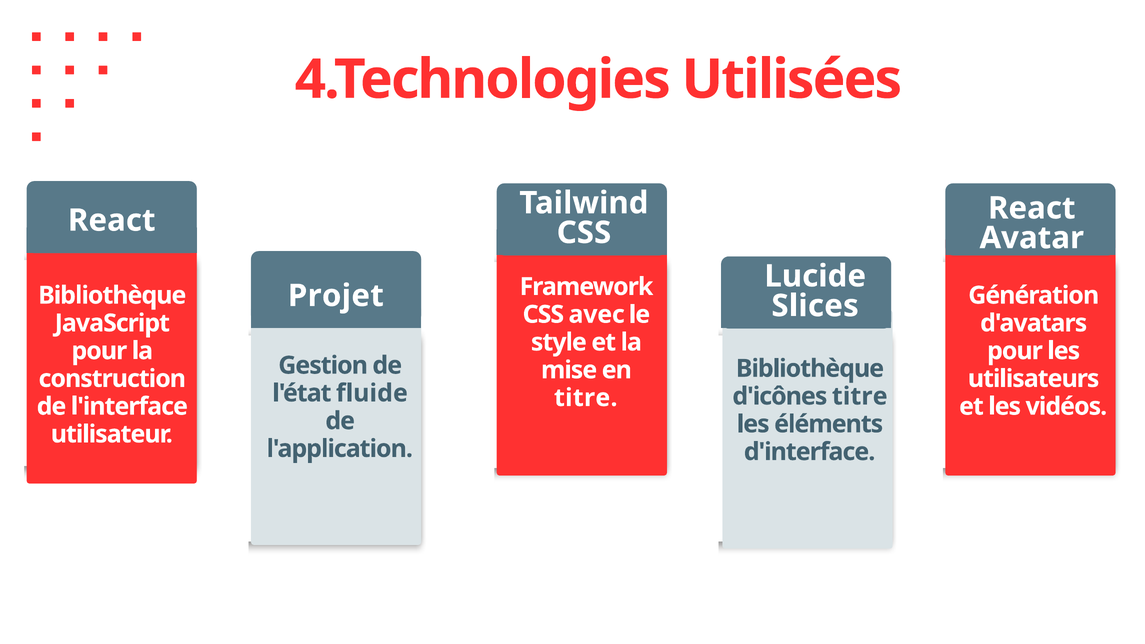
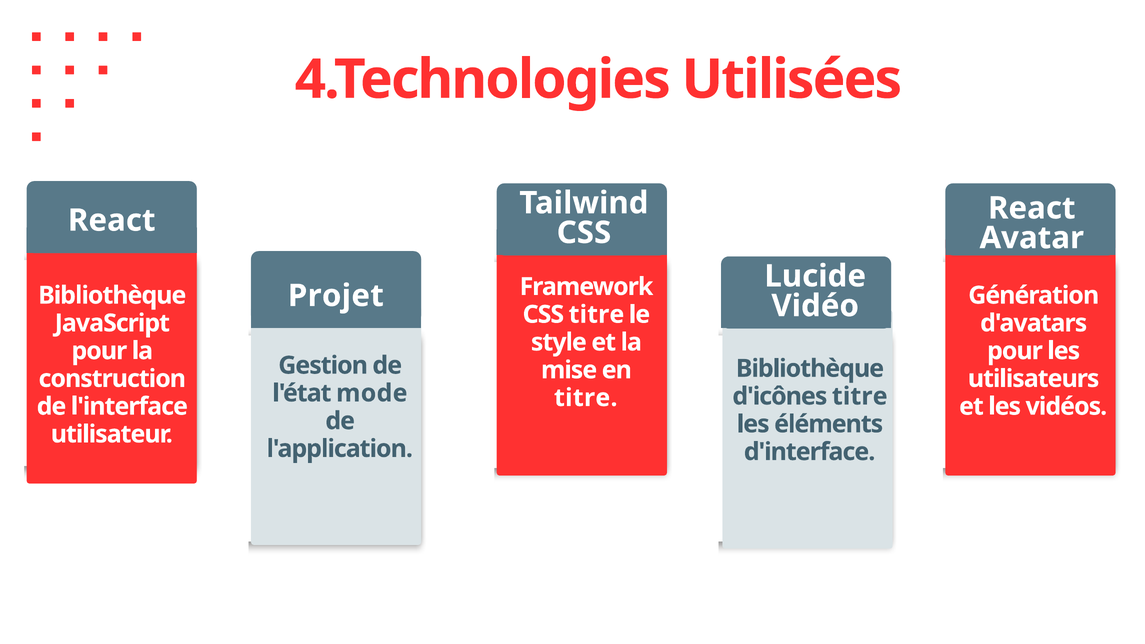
Slices: Slices -> Vidéo
CSS avec: avec -> titre
fluide: fluide -> mode
